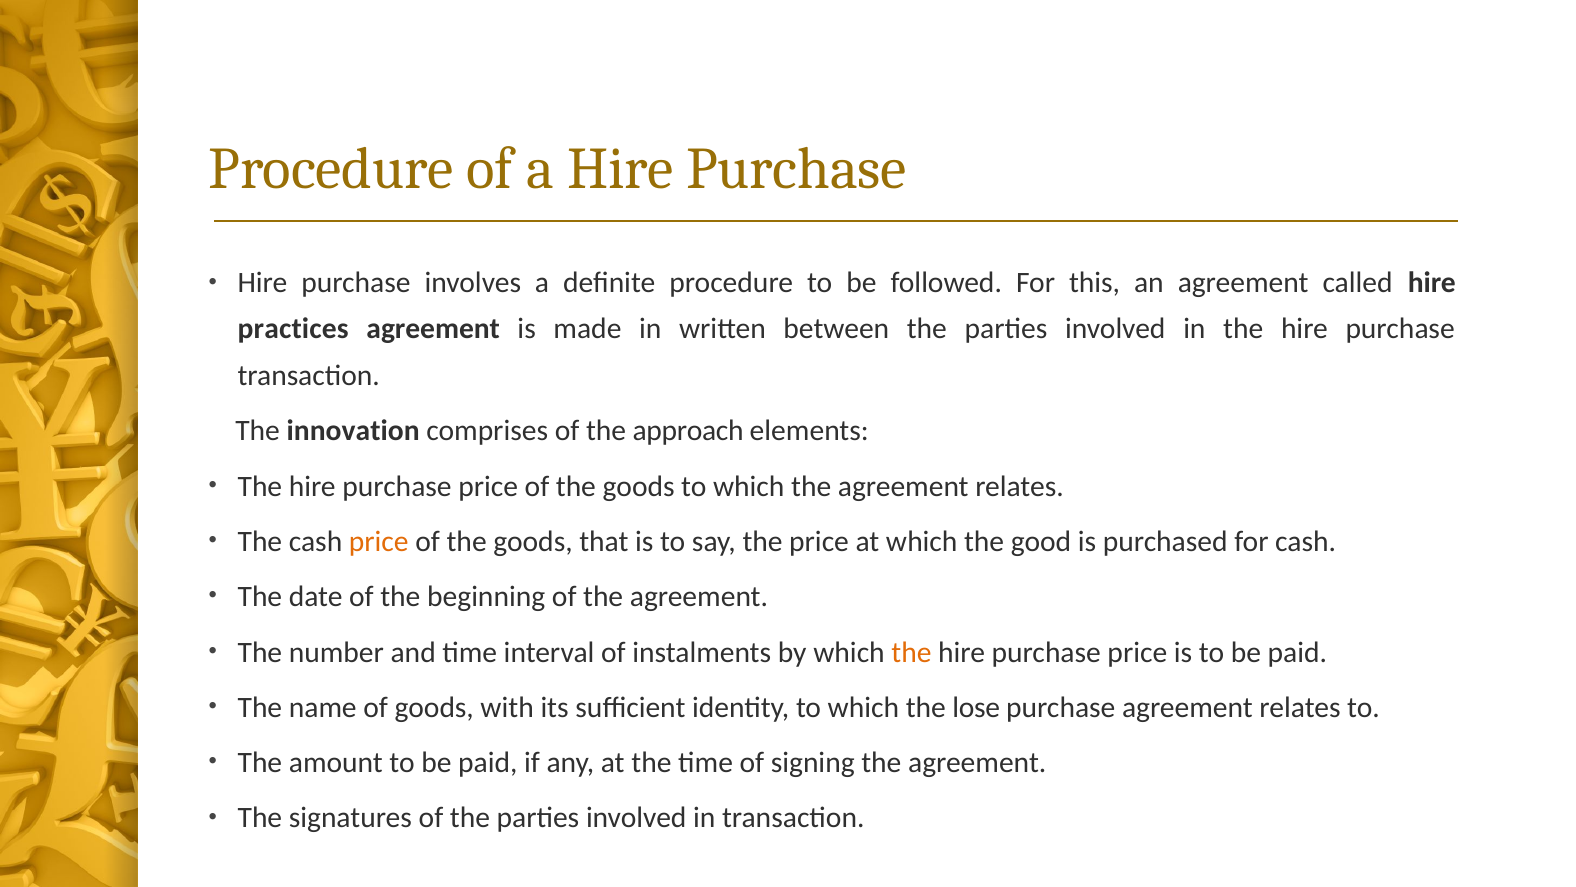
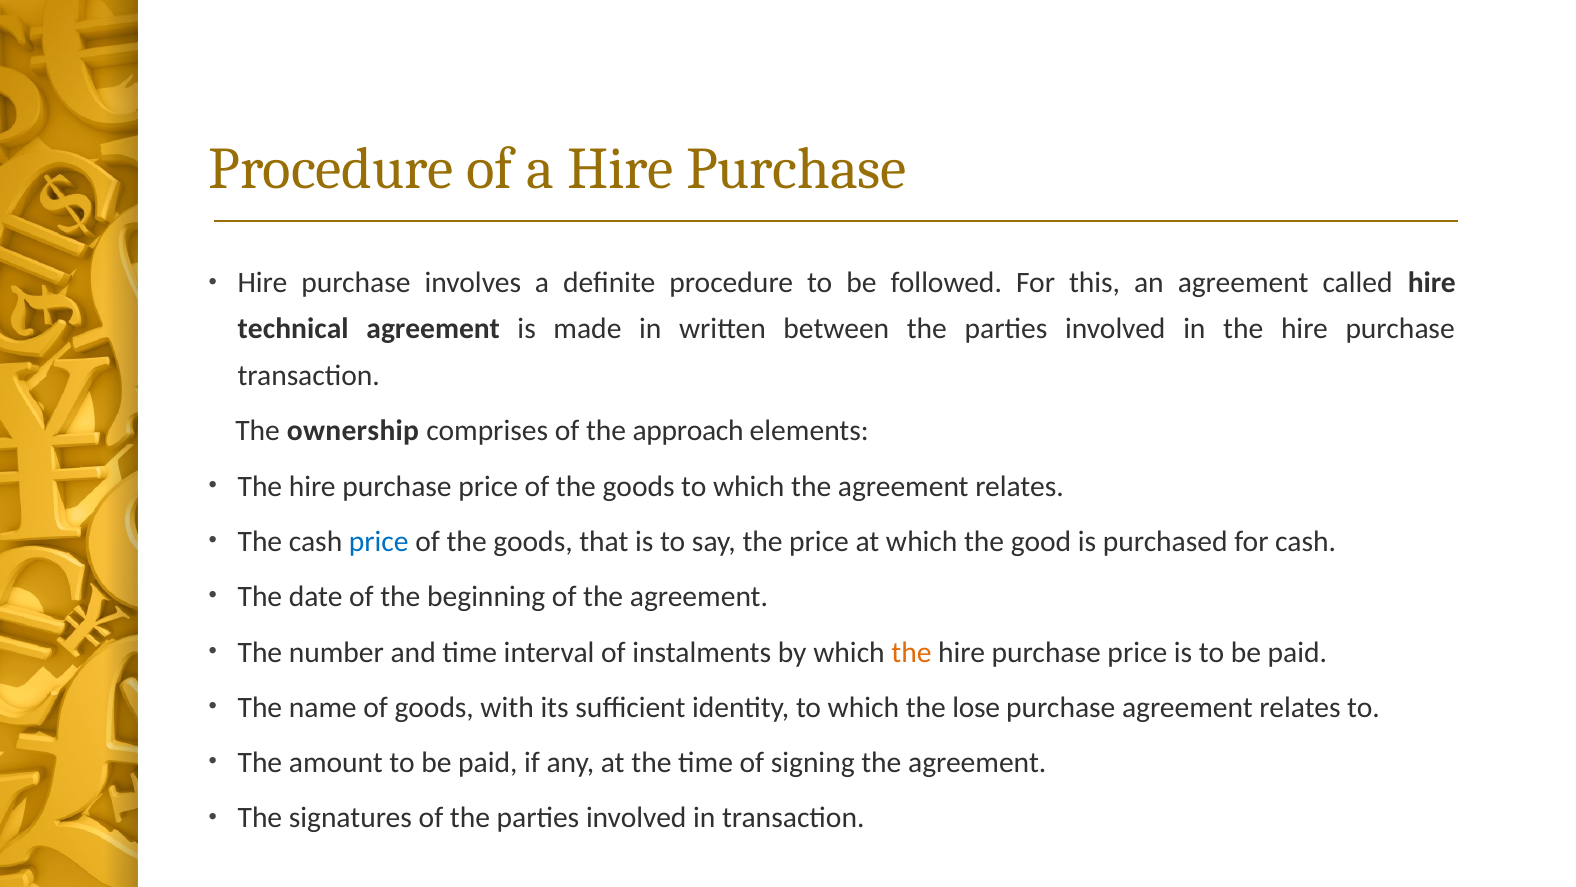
practices: practices -> technical
innovation: innovation -> ownership
price at (379, 541) colour: orange -> blue
